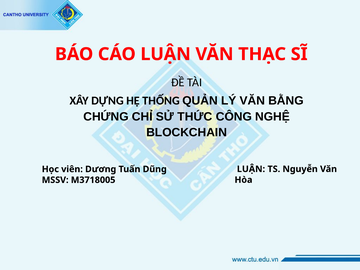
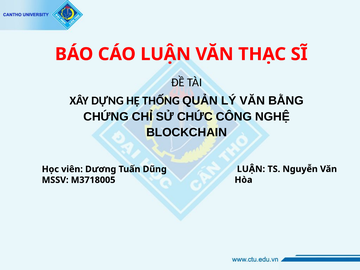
THỨC: THỨC -> CHỨC
